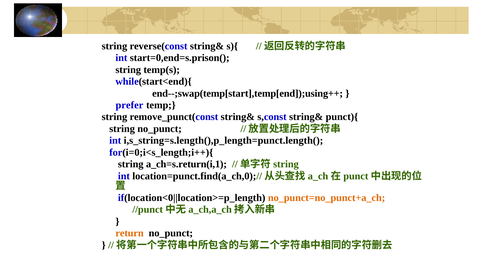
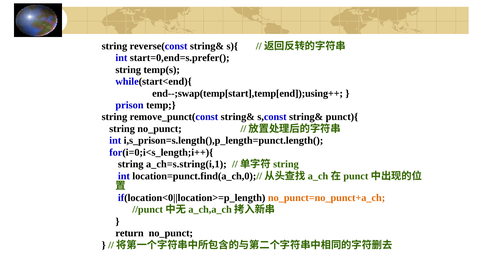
start=0,end=s.prison(: start=0,end=s.prison( -> start=0,end=s.prefer(
prefer: prefer -> prison
i,s_string=s.length(),p_length=punct.length(: i,s_string=s.length(),p_length=punct.length( -> i,s_prison=s.length(),p_length=punct.length(
a_ch=s.return(i,1: a_ch=s.return(i,1 -> a_ch=s.string(i,1
return colour: orange -> black
